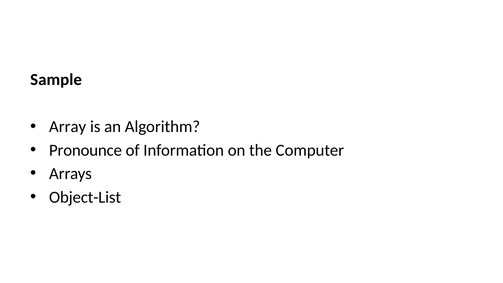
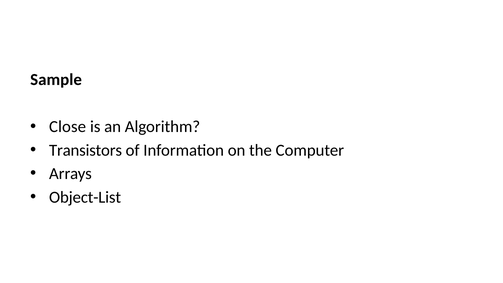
Array: Array -> Close
Pronounce: Pronounce -> Transistors
